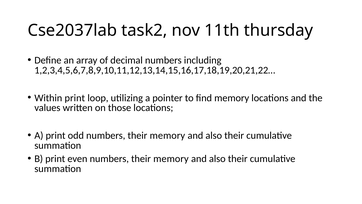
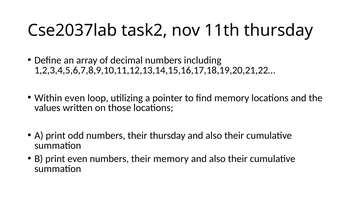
Within print: print -> even
odd numbers their memory: memory -> thursday
